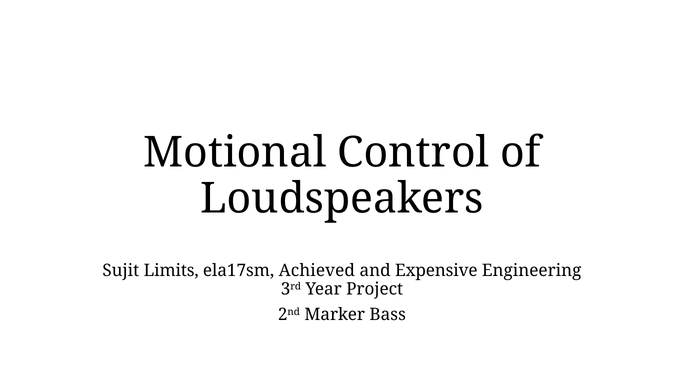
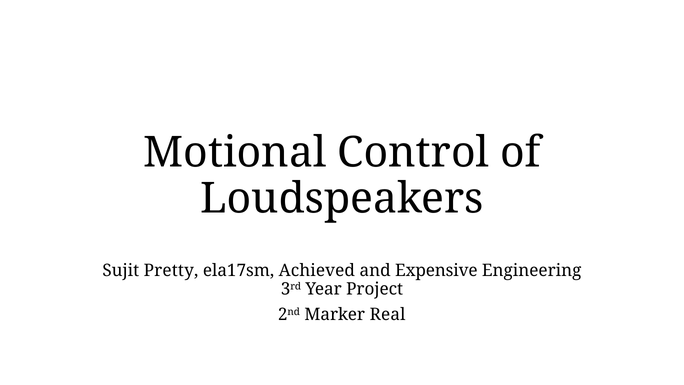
Limits: Limits -> Pretty
Bass: Bass -> Real
